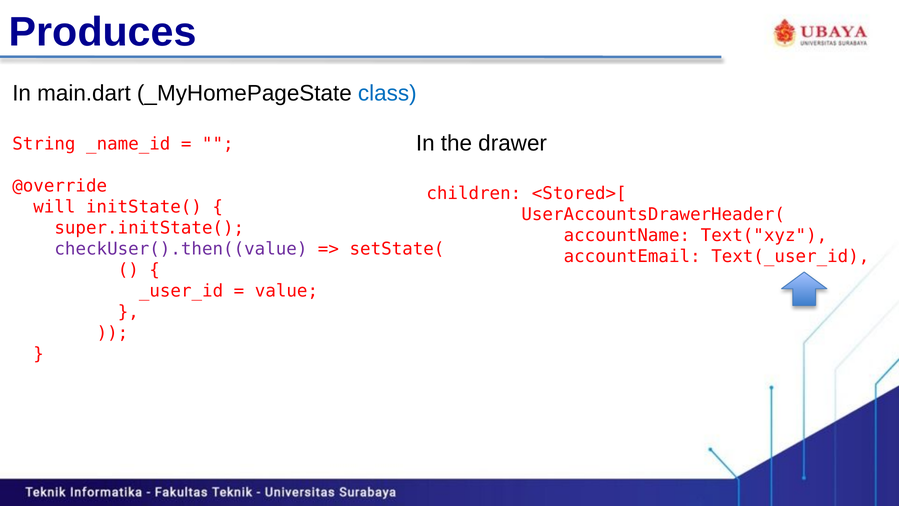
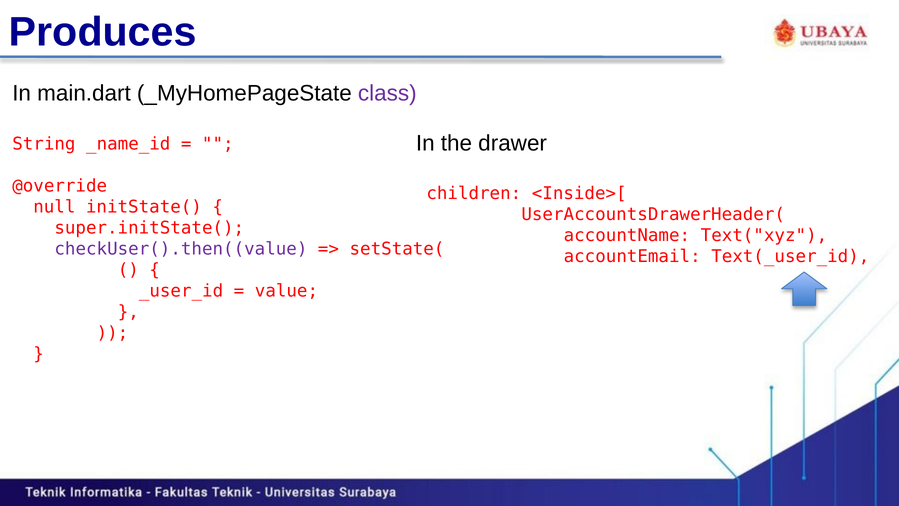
class colour: blue -> purple
<Stored>[: <Stored>[ -> <Inside>[
will: will -> null
